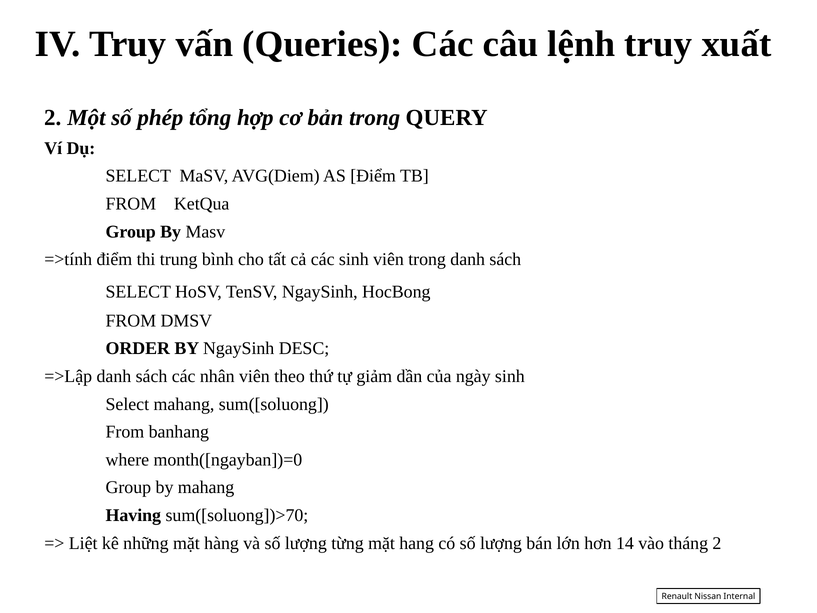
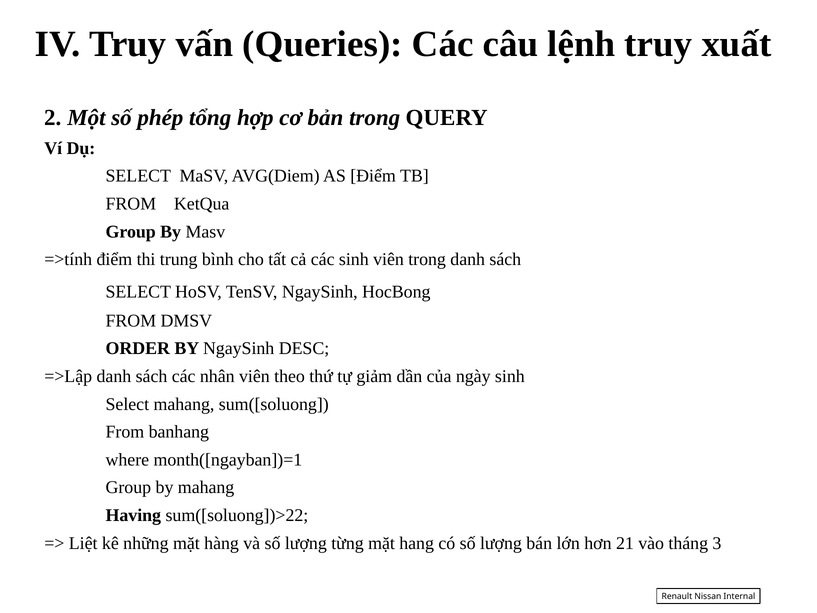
month([ngayban])=0: month([ngayban])=0 -> month([ngayban])=1
sum([soluong])>70: sum([soluong])>70 -> sum([soluong])>22
14: 14 -> 21
tháng 2: 2 -> 3
